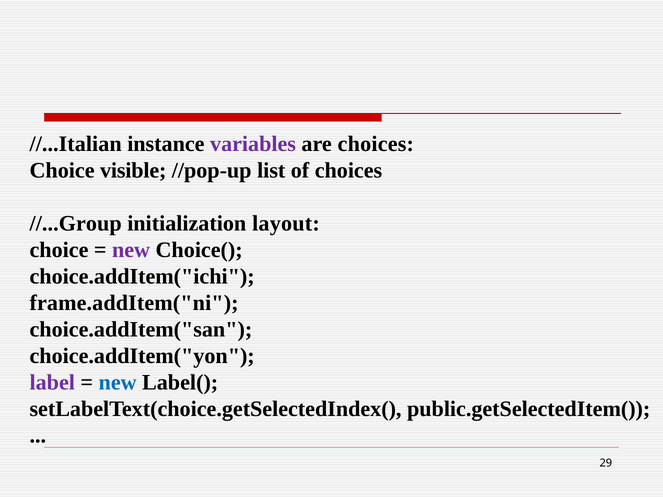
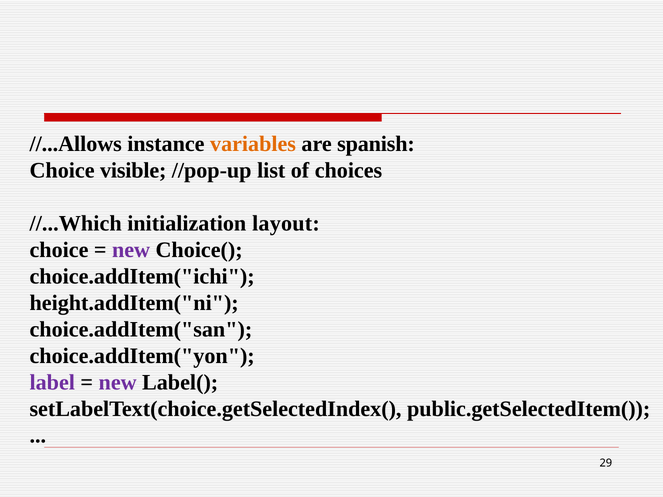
//...Italian: //...Italian -> //...Allows
variables colour: purple -> orange
are choices: choices -> spanish
//...Group: //...Group -> //...Which
frame.addItem("ni: frame.addItem("ni -> height.addItem("ni
new at (118, 383) colour: blue -> purple
